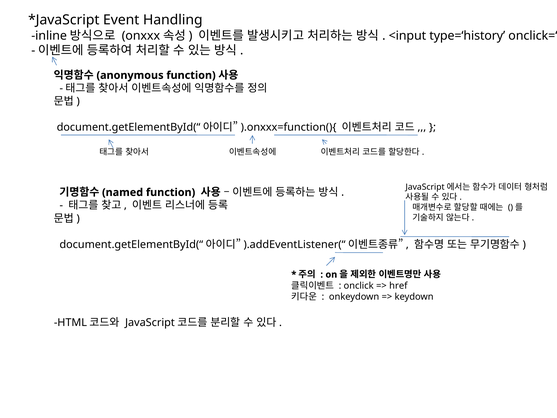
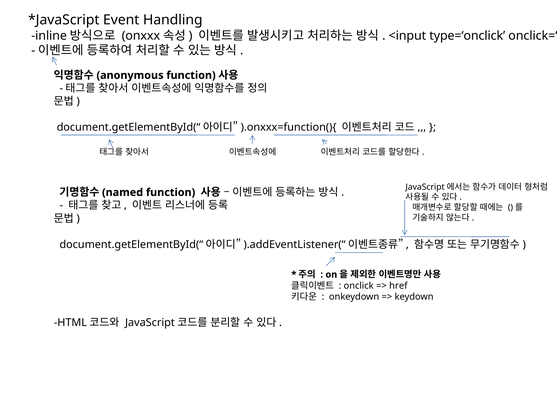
type=‘history: type=‘history -> type=‘onclick
